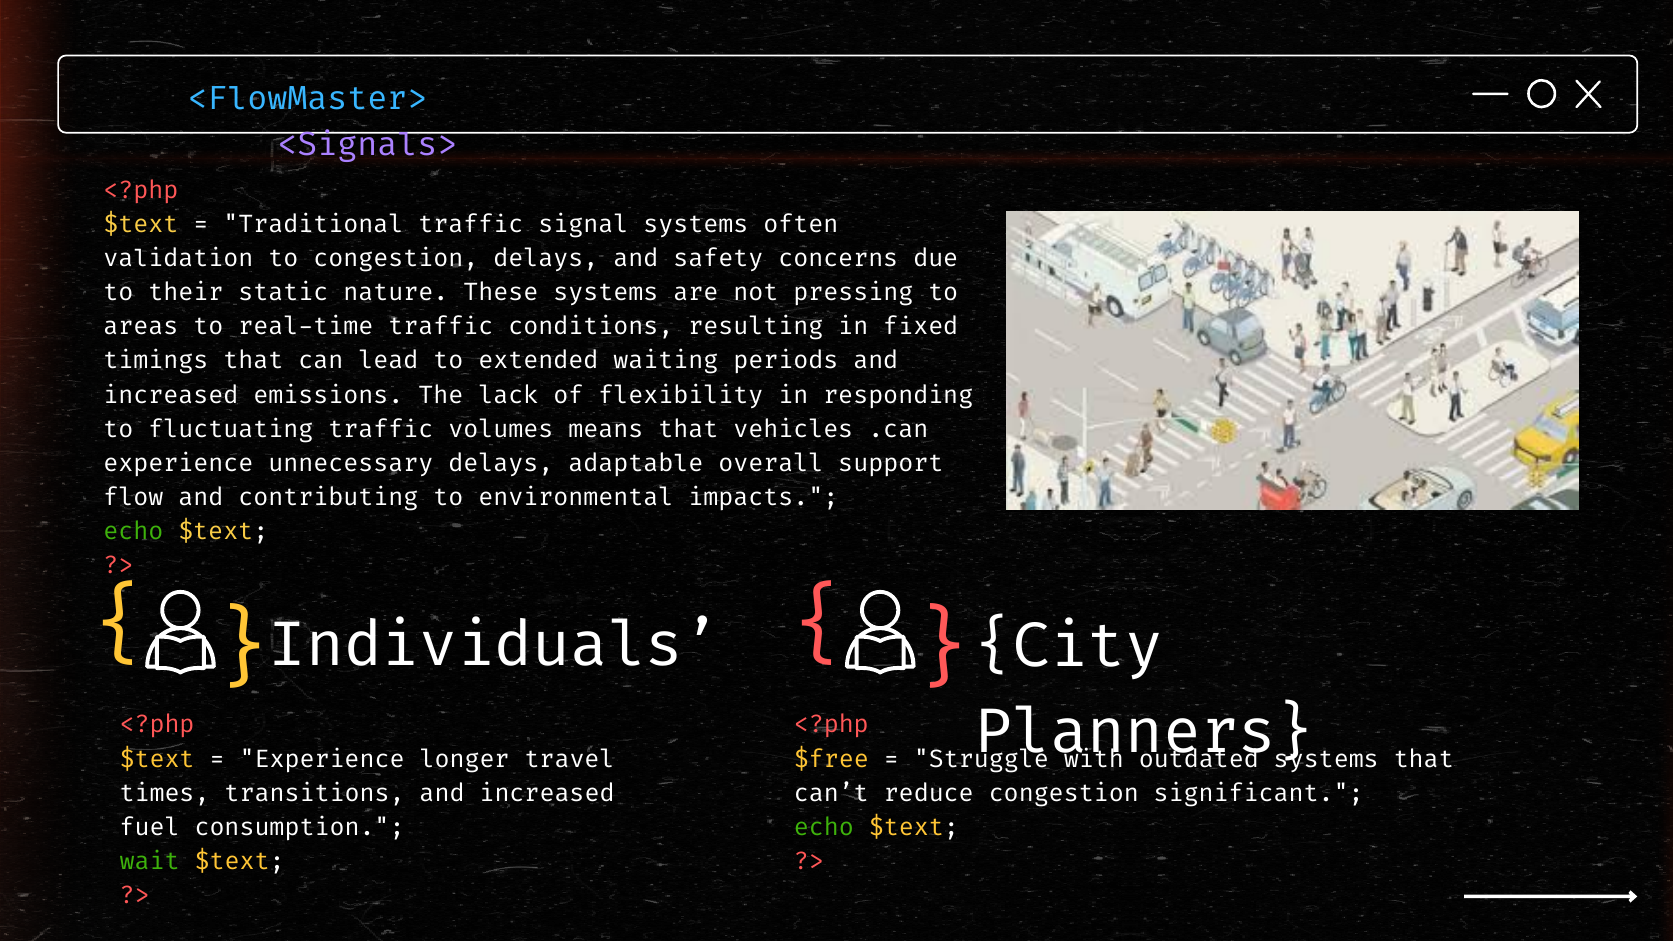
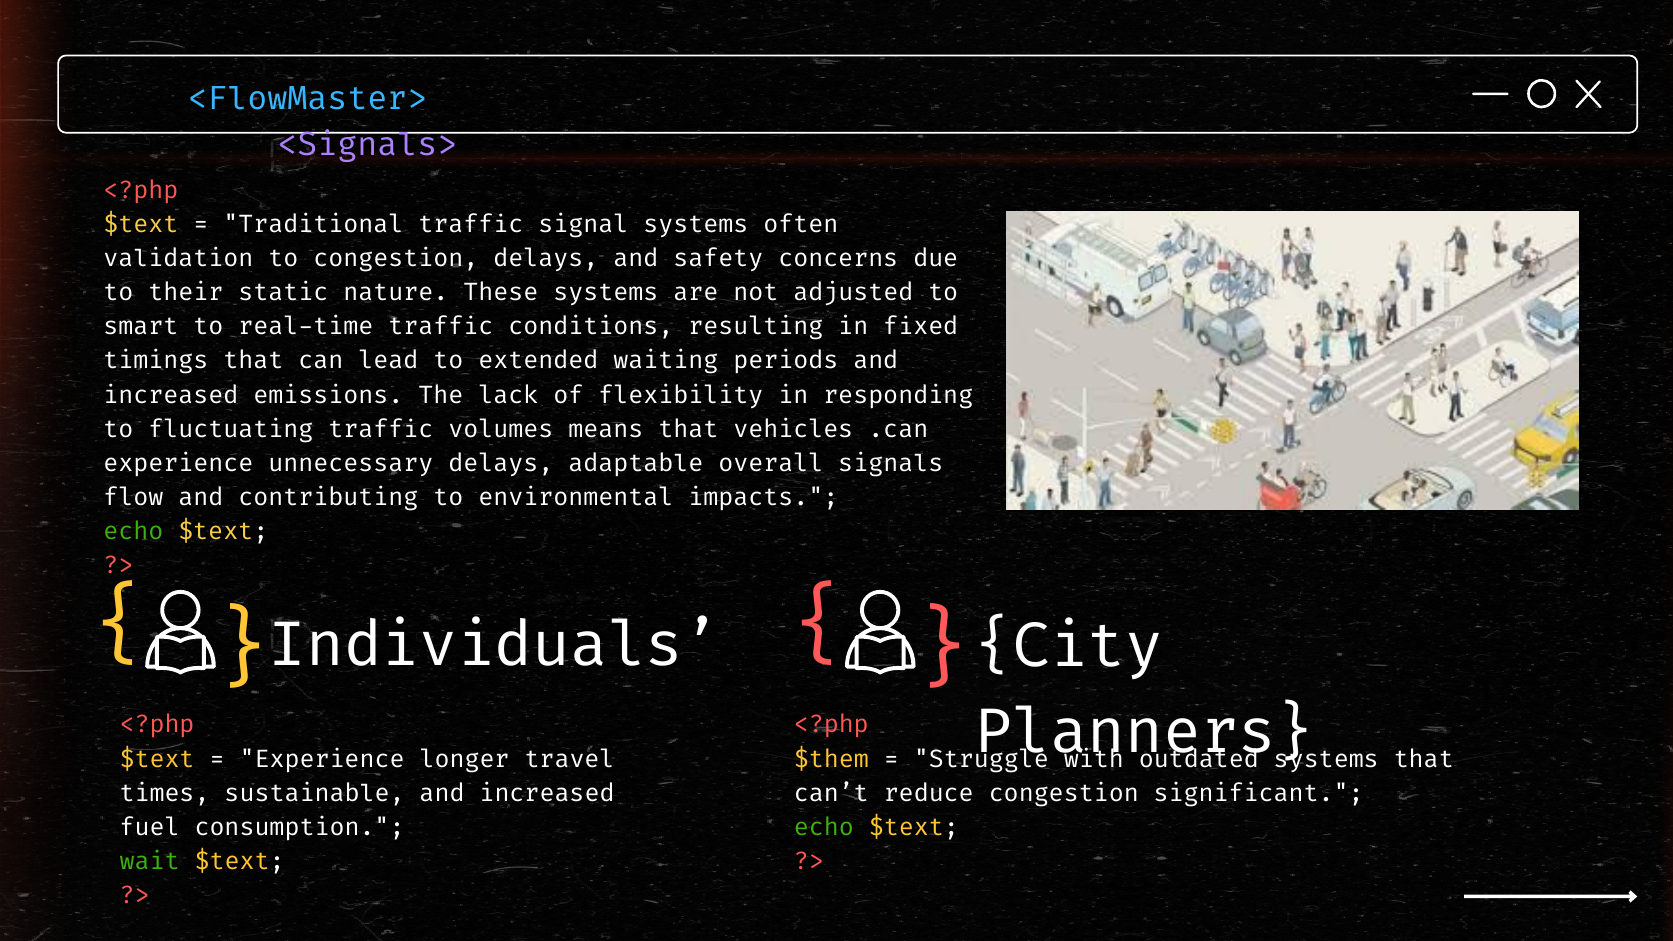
pressing: pressing -> adjusted
areas: areas -> smart
support: support -> signals
$free: $free -> $them
transitions: transitions -> sustainable
